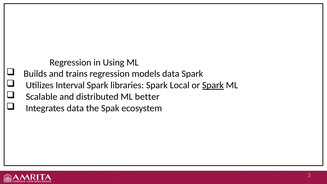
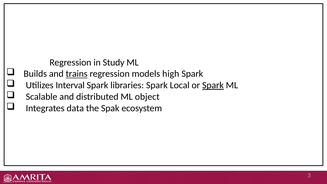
Using: Using -> Study
trains underline: none -> present
models data: data -> high
better: better -> object
